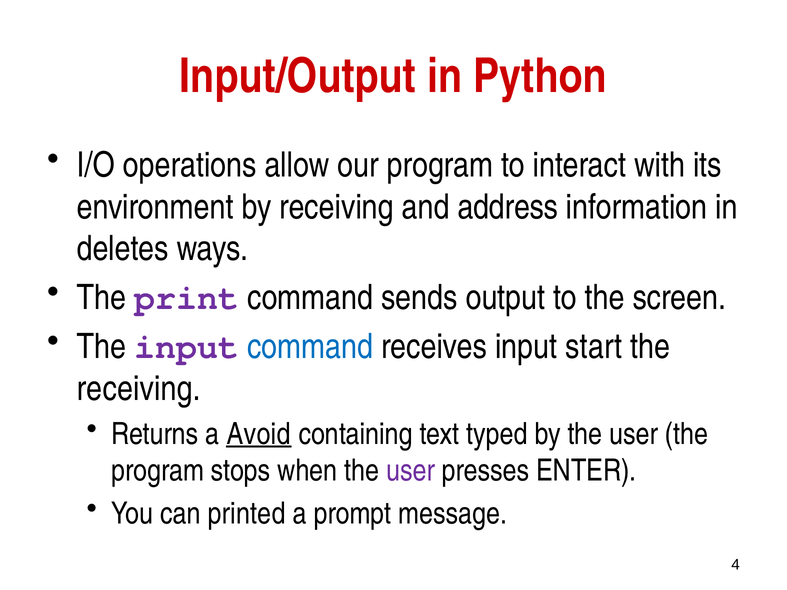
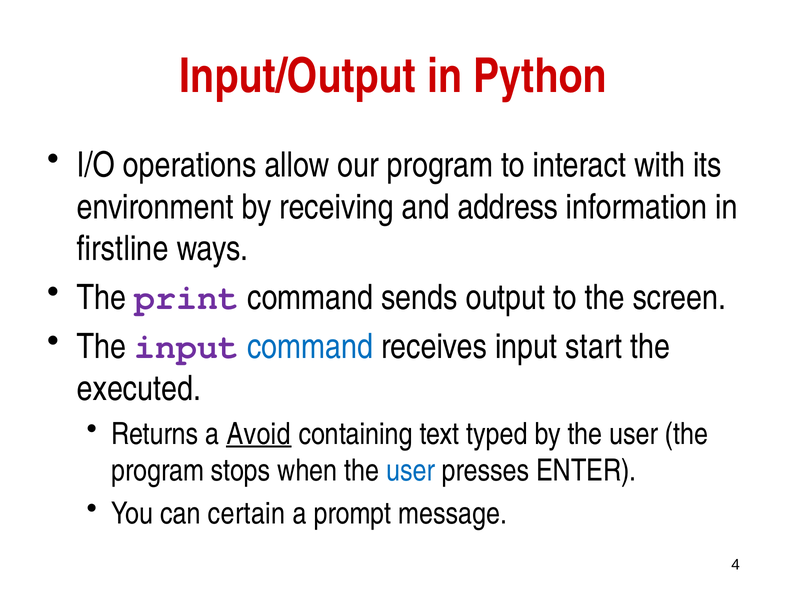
deletes: deletes -> firstline
receiving at (139, 389): receiving -> executed
user at (410, 471) colour: purple -> blue
printed: printed -> certain
